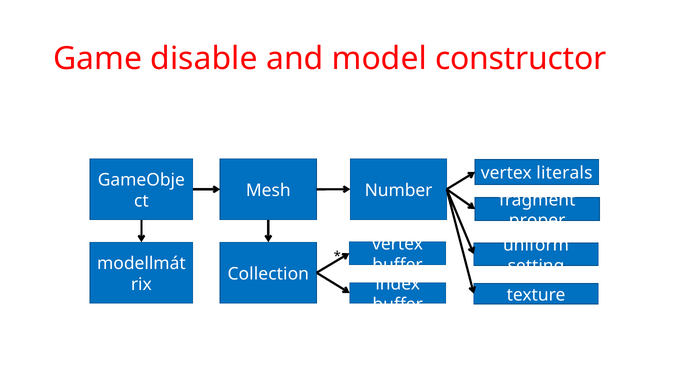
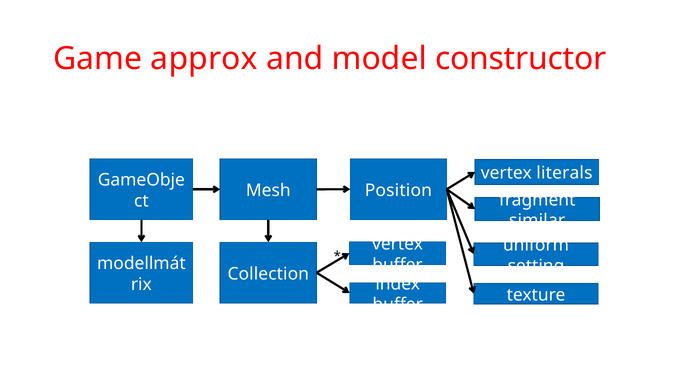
disable: disable -> approx
Number: Number -> Position
proper: proper -> similar
